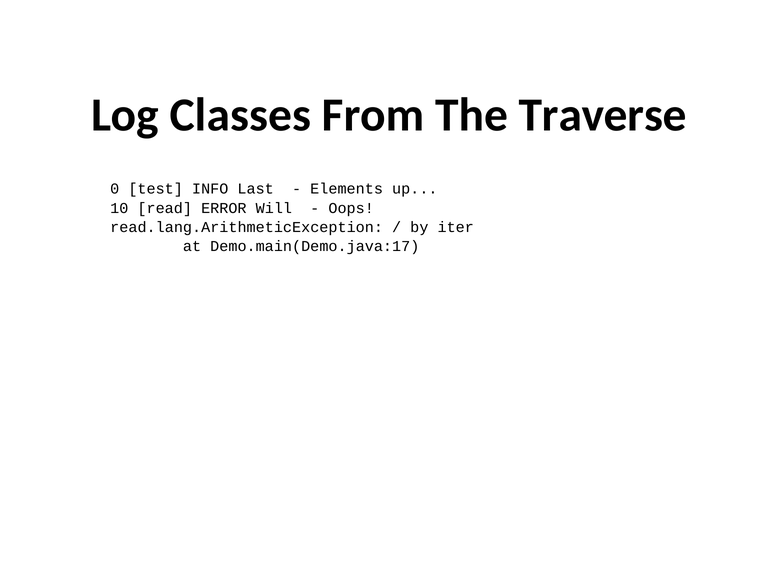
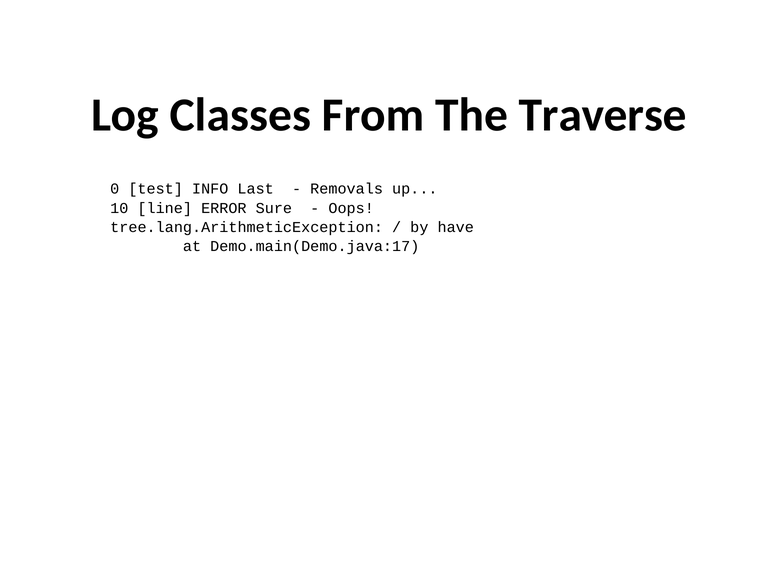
Elements: Elements -> Removals
read: read -> line
Will: Will -> Sure
read.lang.ArithmeticException: read.lang.ArithmeticException -> tree.lang.ArithmeticException
iter: iter -> have
